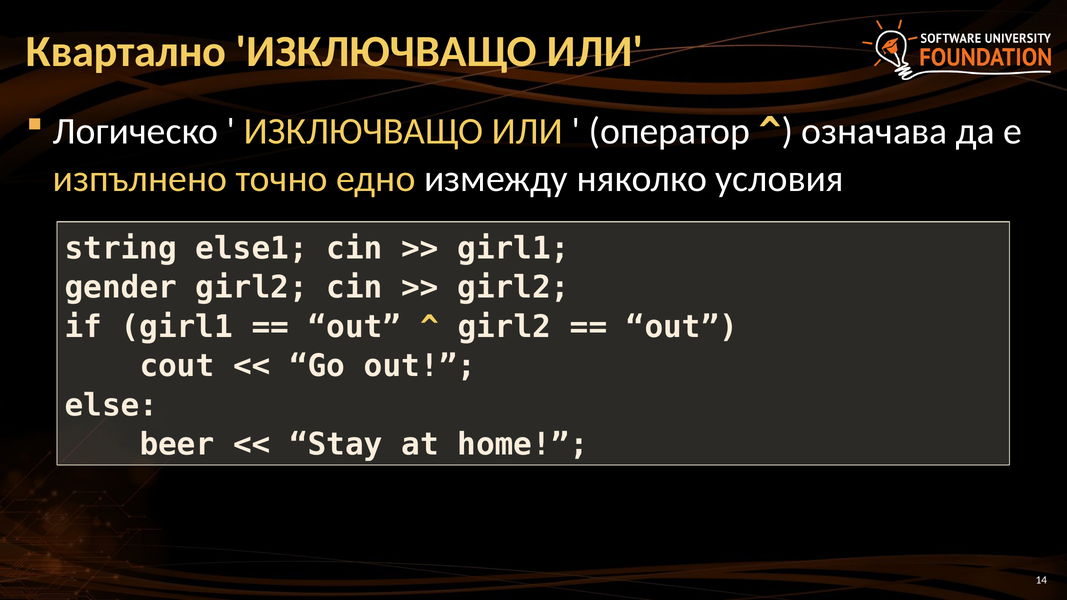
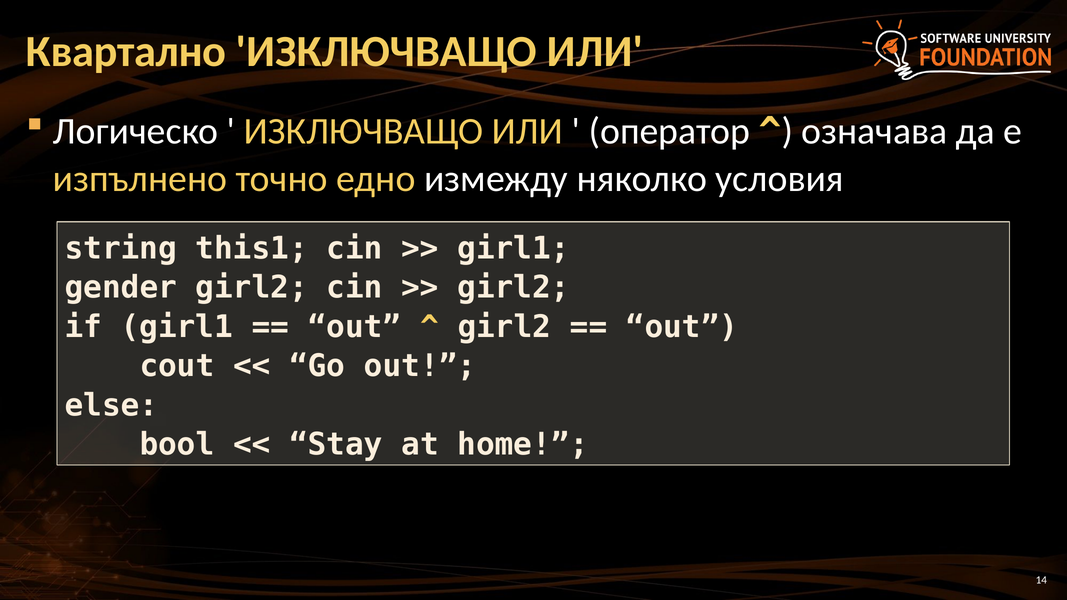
else1: else1 -> this1
beer: beer -> bool
